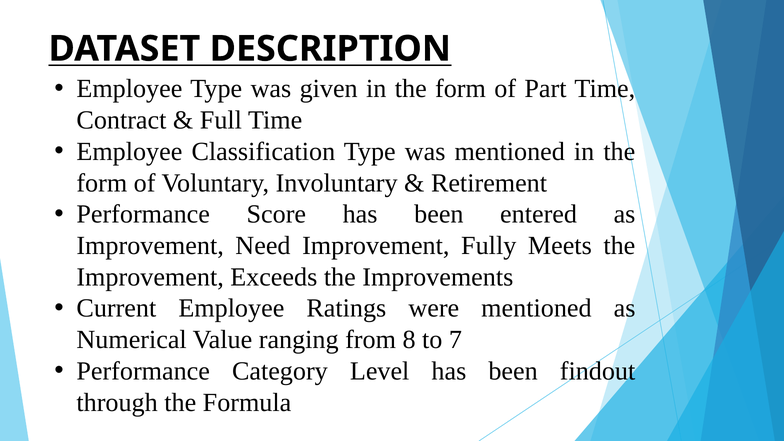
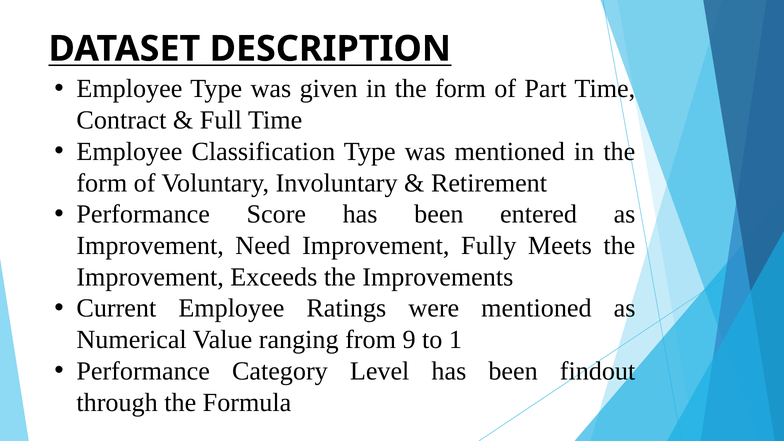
8: 8 -> 9
7: 7 -> 1
